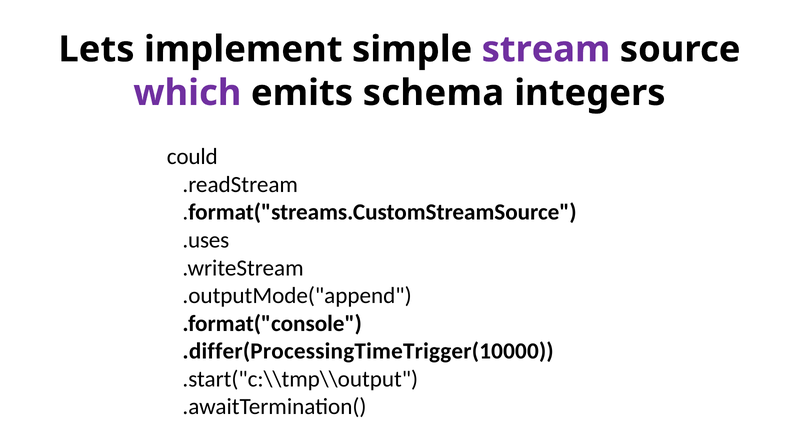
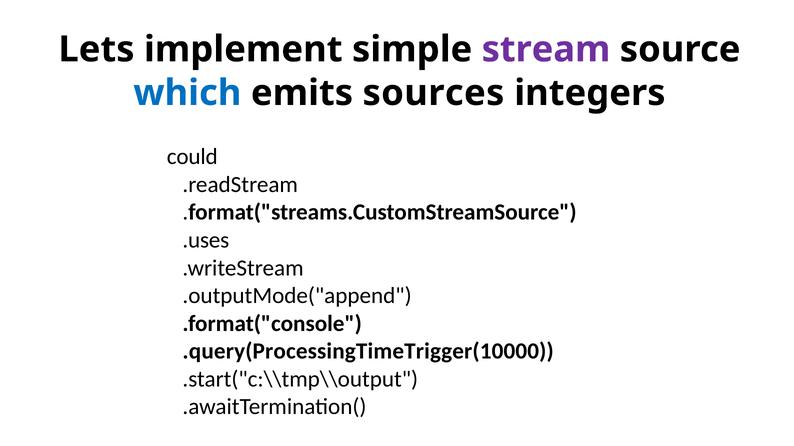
which colour: purple -> blue
schema: schema -> sources
.differ(ProcessingTimeTrigger(10000: .differ(ProcessingTimeTrigger(10000 -> .query(ProcessingTimeTrigger(10000
